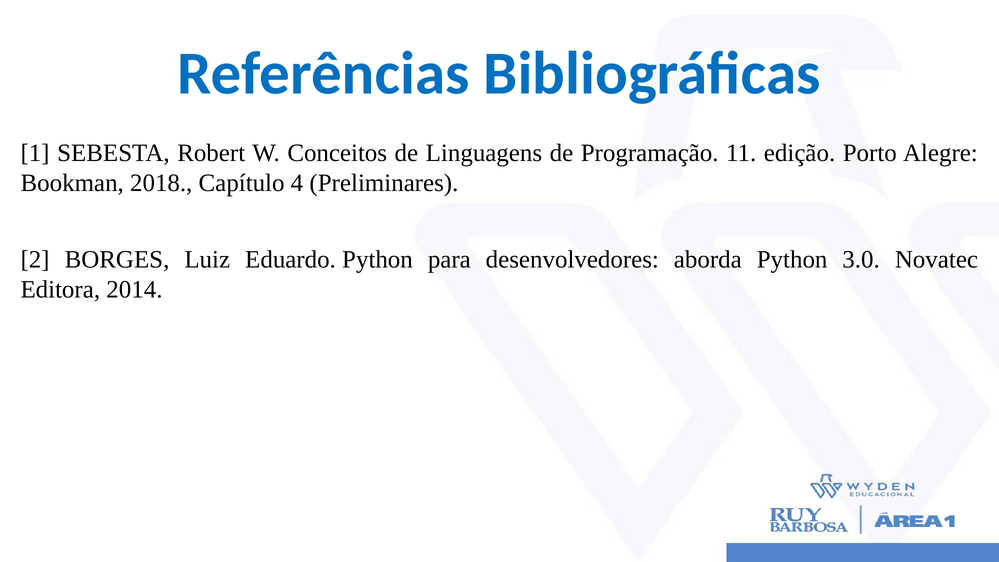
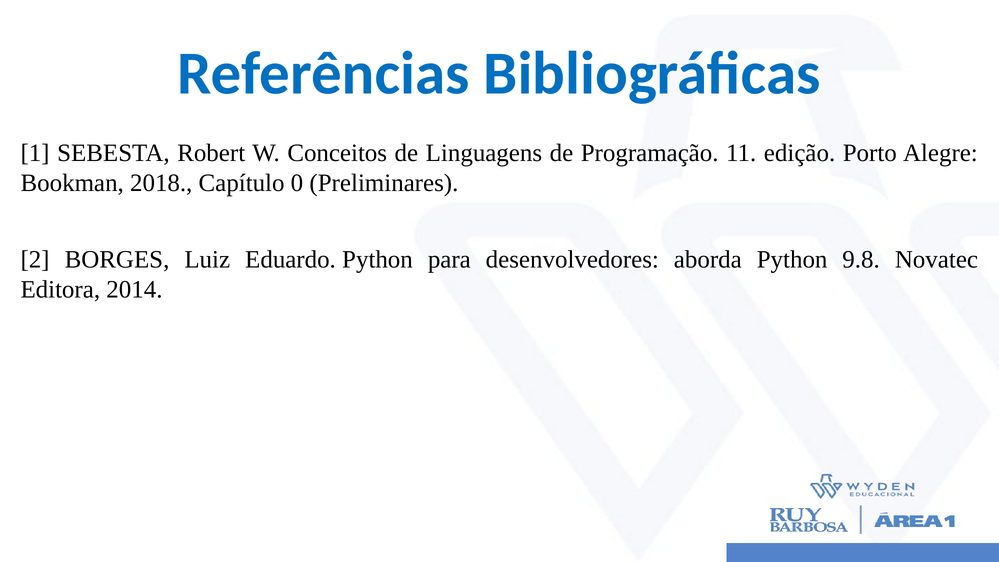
4: 4 -> 0
3.0: 3.0 -> 9.8
